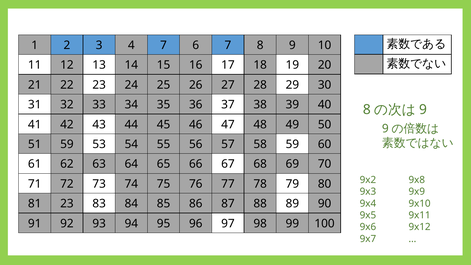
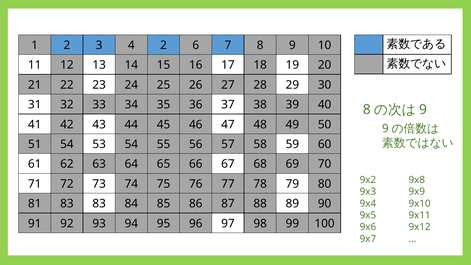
4 7: 7 -> 2
51 59: 59 -> 54
81 23: 23 -> 83
